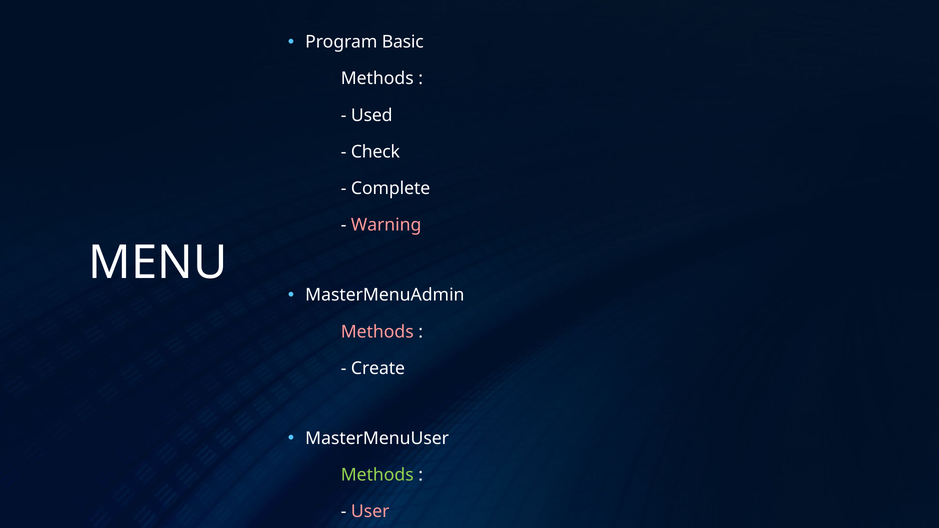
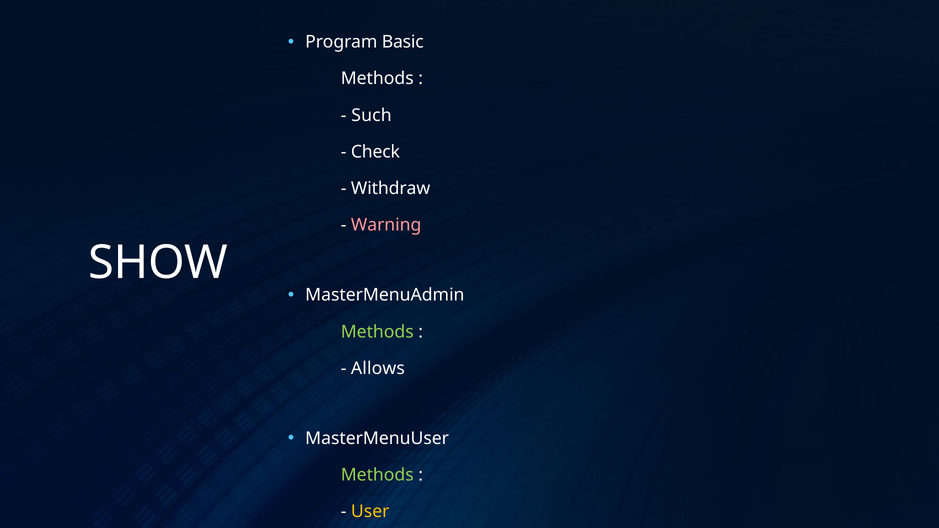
Used: Used -> Such
Complete: Complete -> Withdraw
MENU: MENU -> SHOW
Methods at (377, 332) colour: pink -> light green
Create: Create -> Allows
User colour: pink -> yellow
